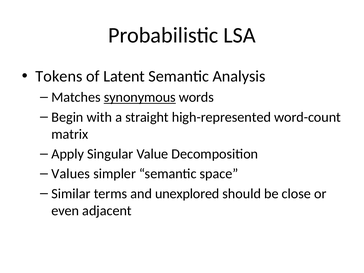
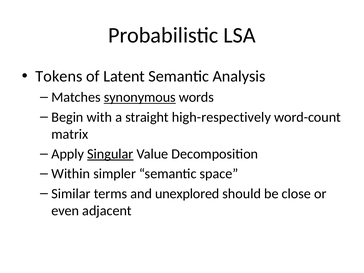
high-represented: high-represented -> high-respectively
Singular underline: none -> present
Values: Values -> Within
